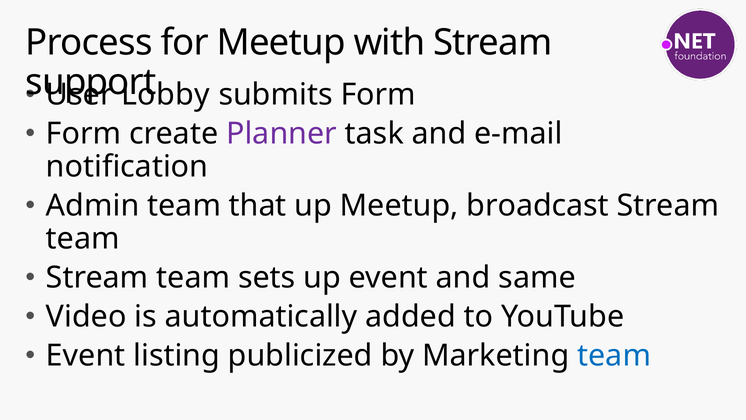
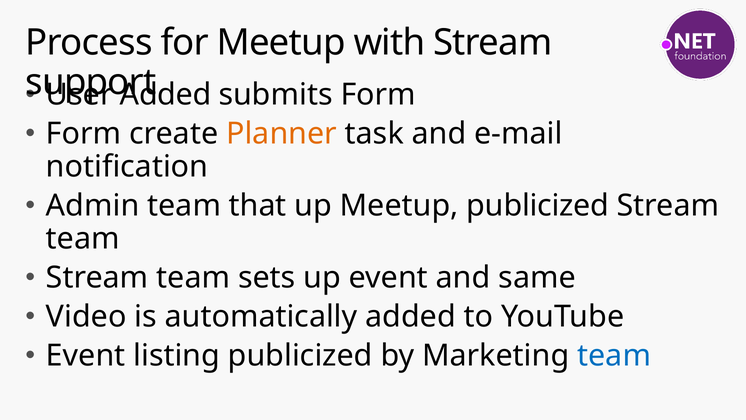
Lobby at (165, 95): Lobby -> Added
Planner colour: purple -> orange
Meetup broadcast: broadcast -> publicized
